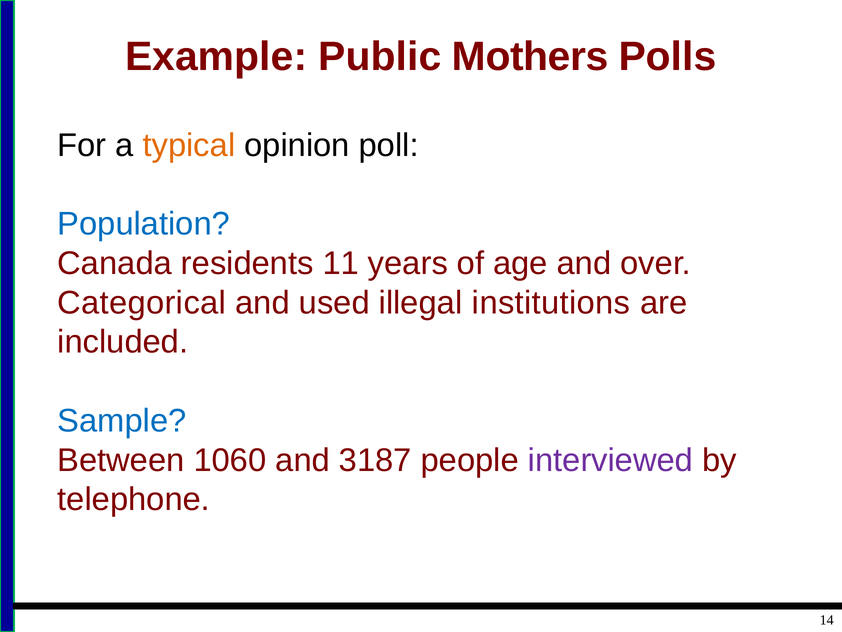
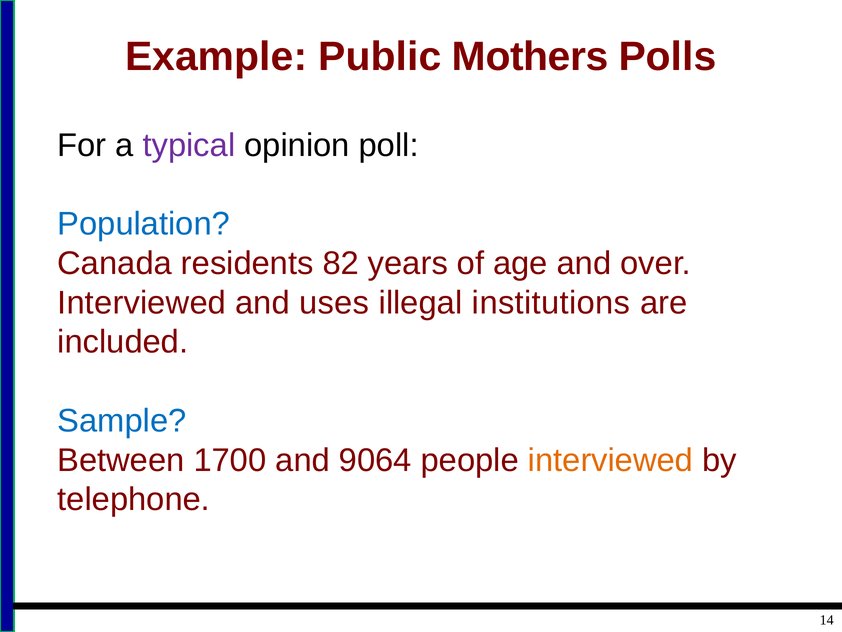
typical colour: orange -> purple
11: 11 -> 82
Categorical at (142, 303): Categorical -> Interviewed
used: used -> uses
1060: 1060 -> 1700
3187: 3187 -> 9064
interviewed at (611, 460) colour: purple -> orange
